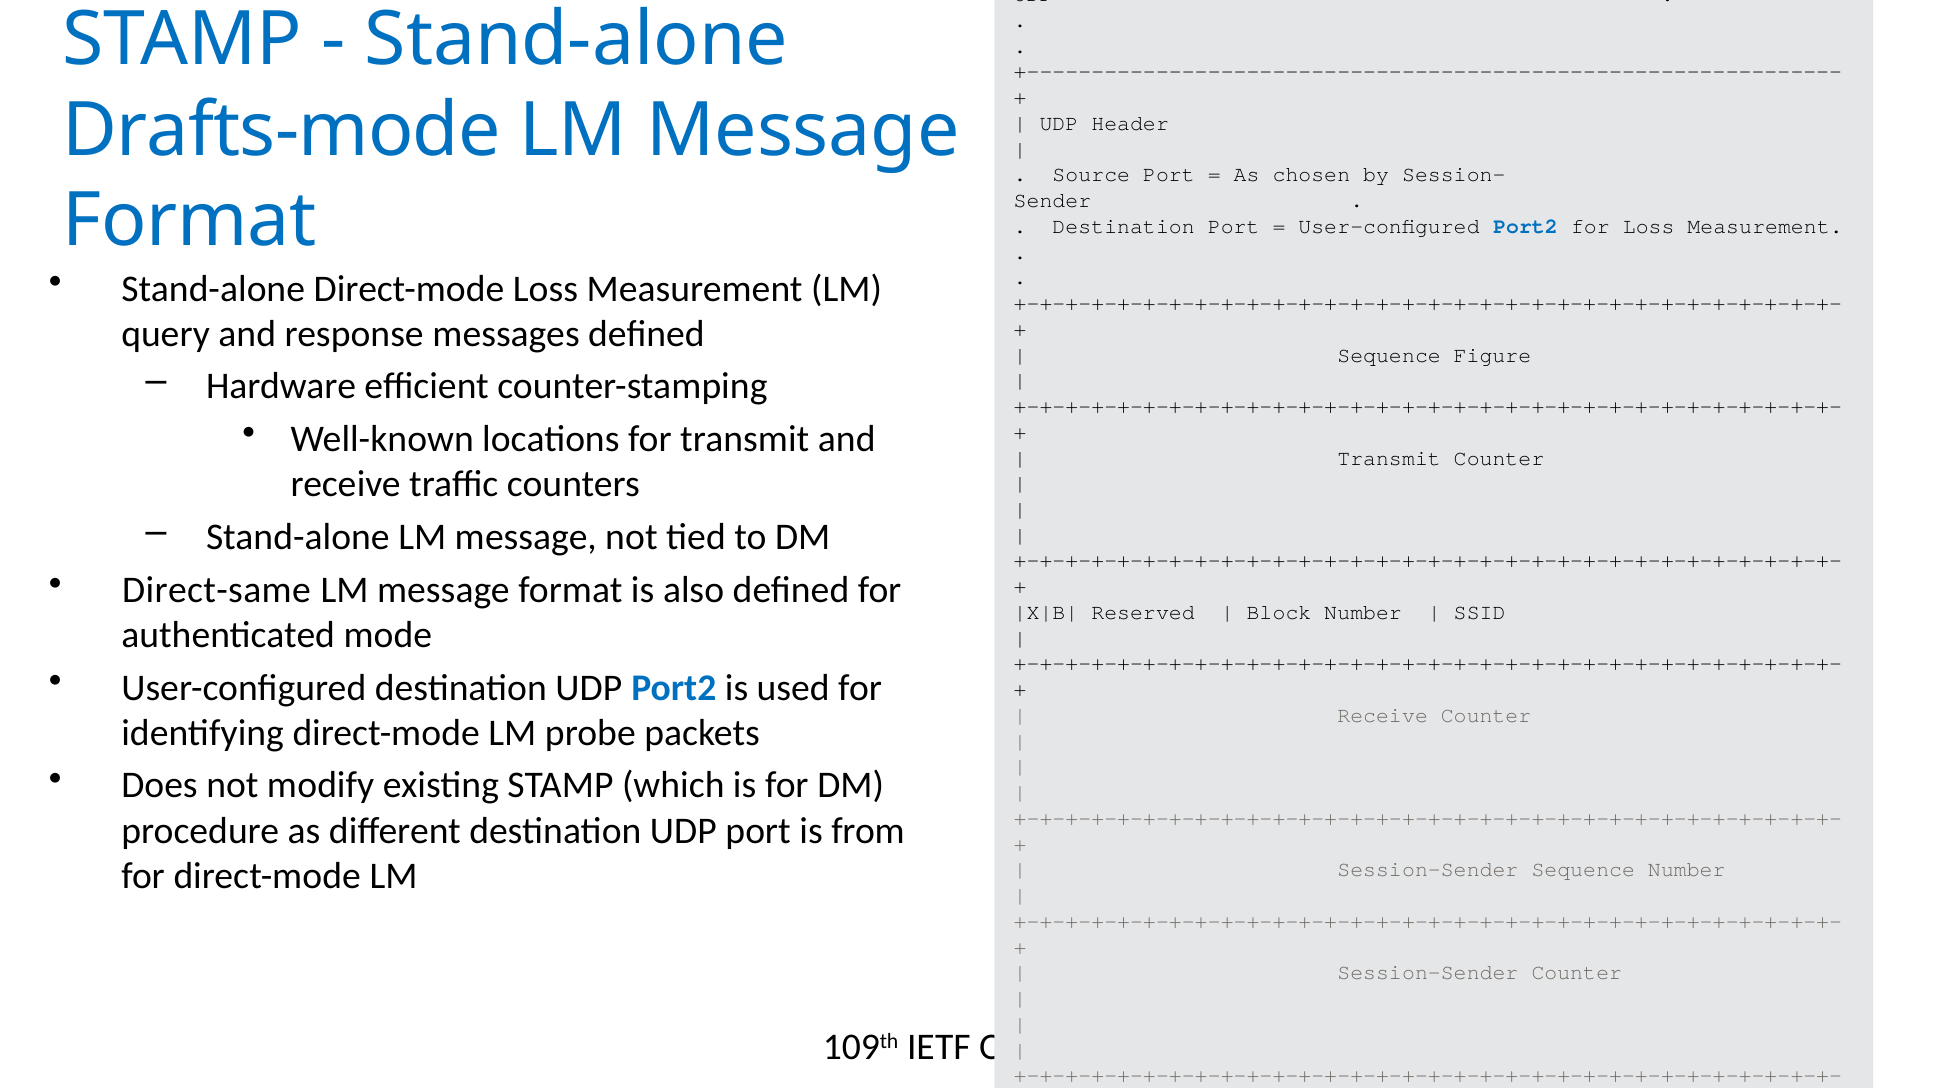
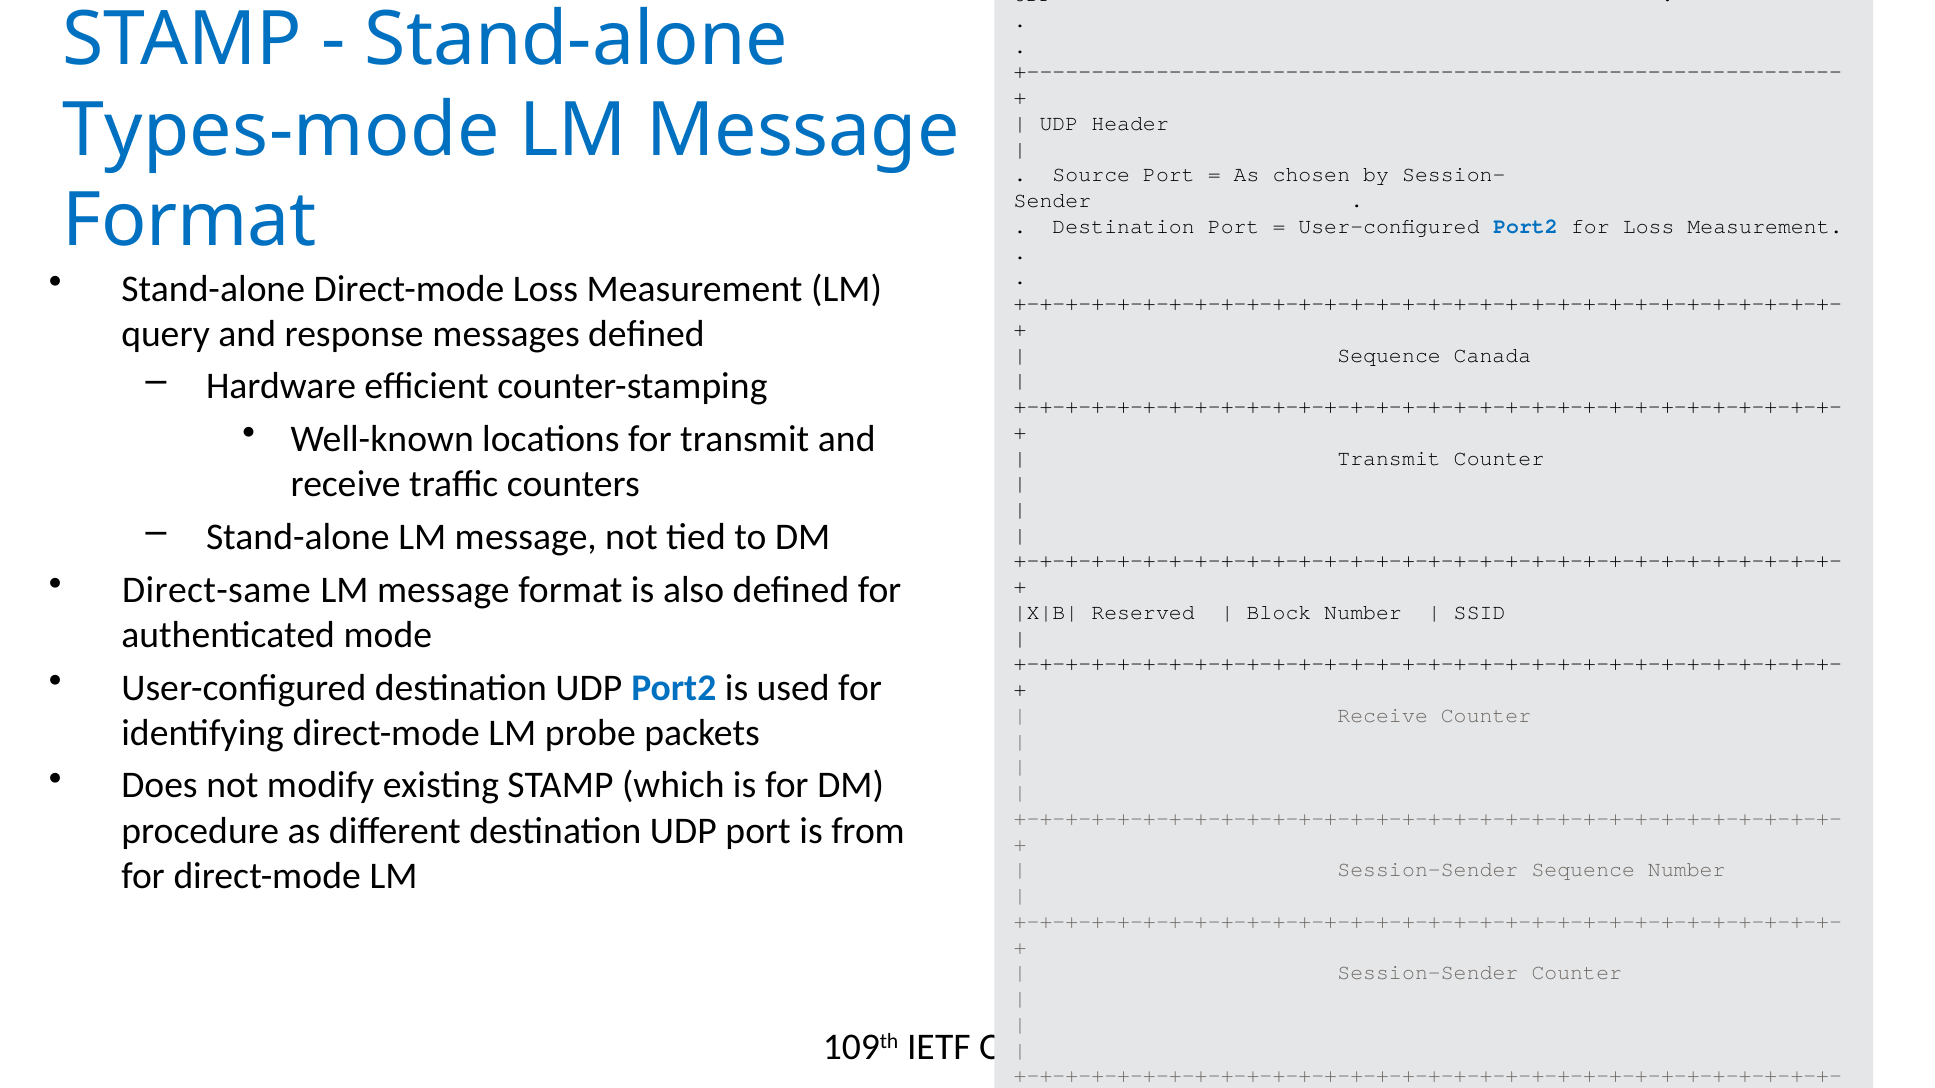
Drafts-mode: Drafts-mode -> Types-mode
Figure: Figure -> Canada
